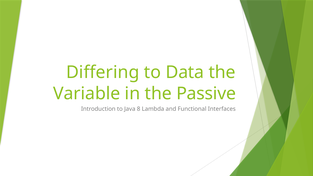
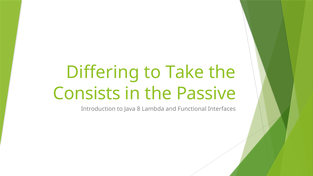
Data: Data -> Take
Variable: Variable -> Consists
